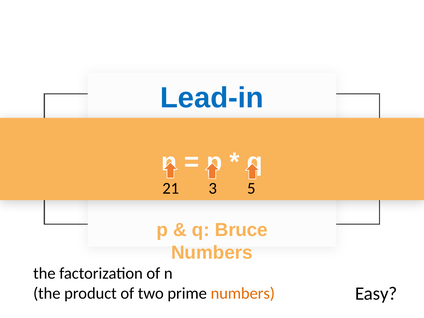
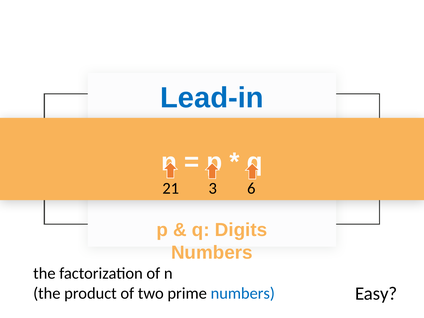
5: 5 -> 6
Bruce: Bruce -> Digits
numbers at (243, 293) colour: orange -> blue
